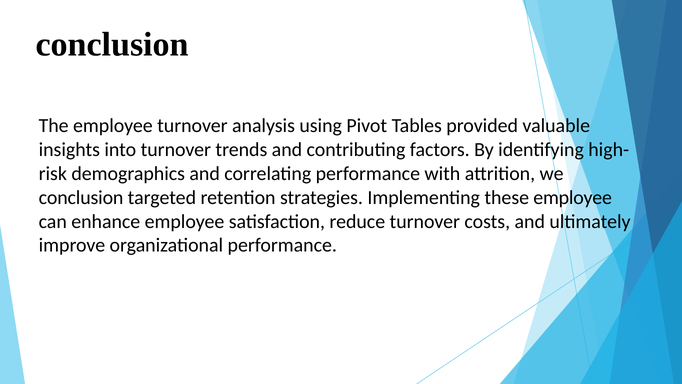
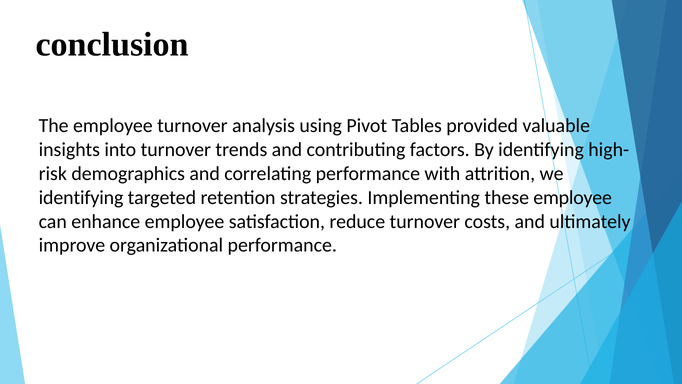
conclusion at (81, 197): conclusion -> identifying
